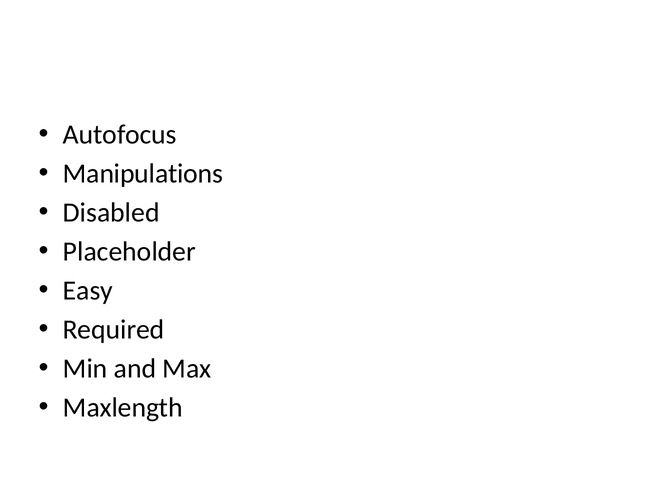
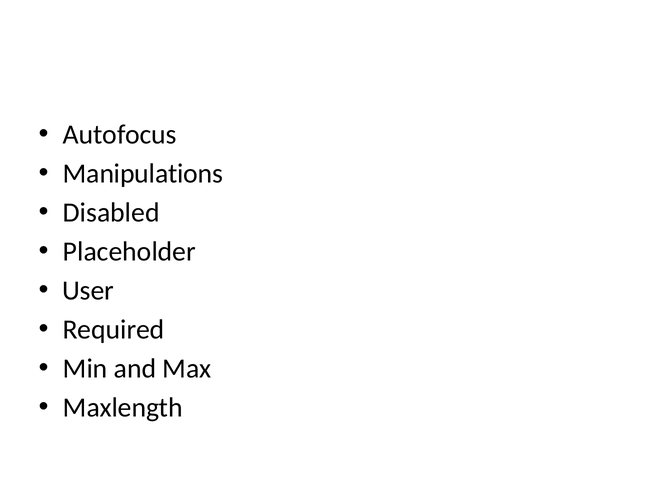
Easy: Easy -> User
